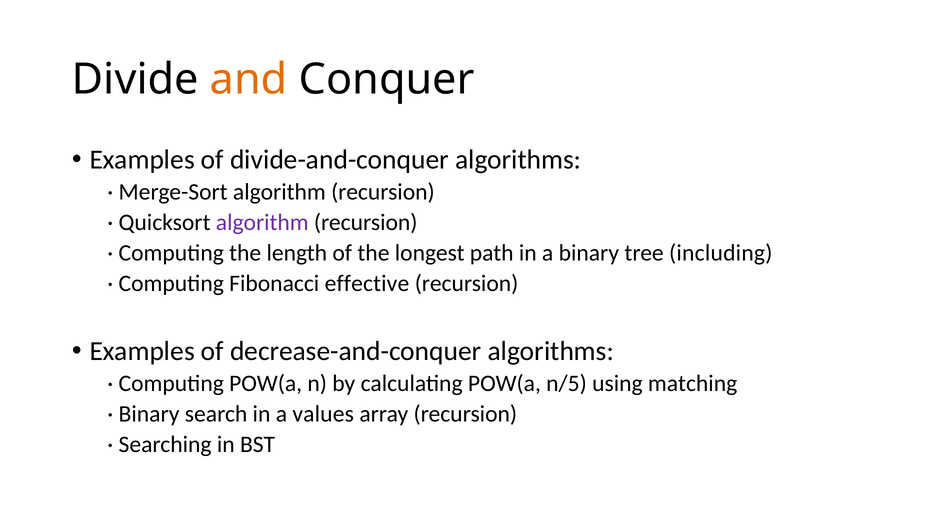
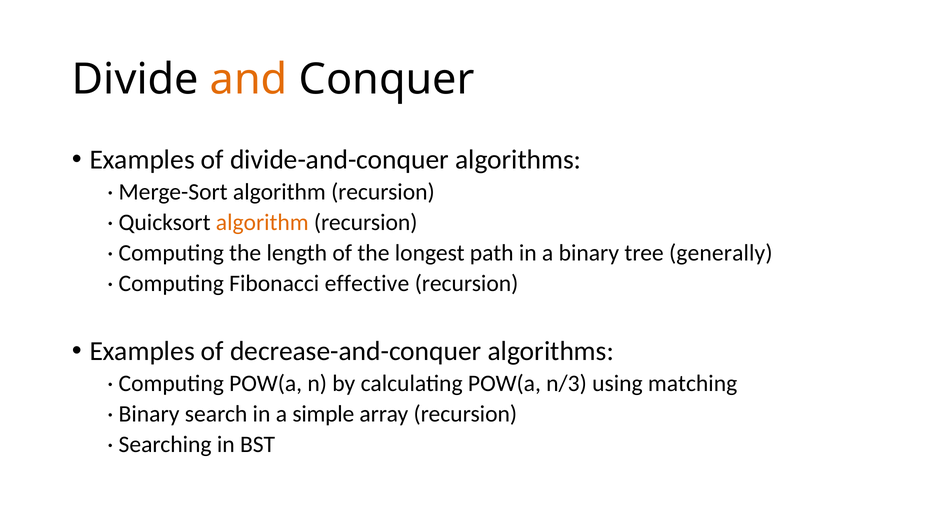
algorithm at (262, 223) colour: purple -> orange
including: including -> generally
n/5: n/5 -> n/3
values: values -> simple
